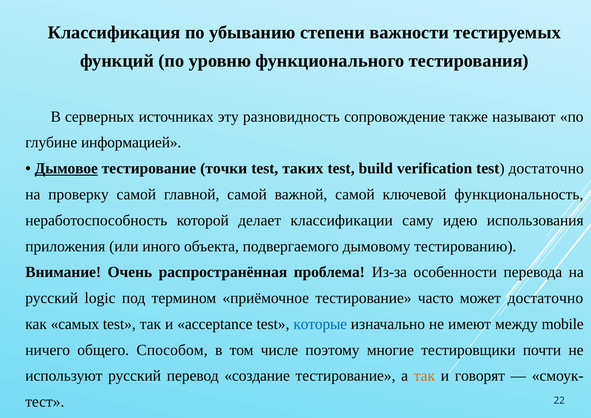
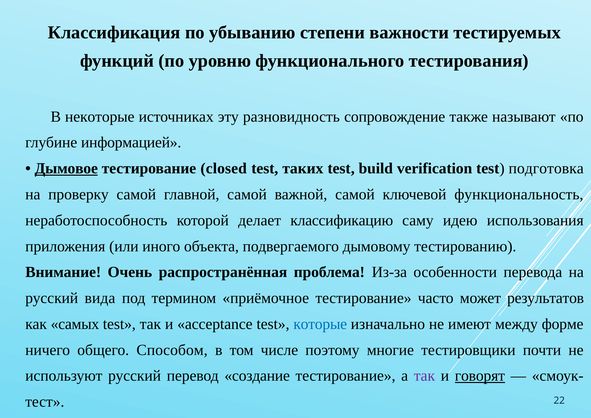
серверных: серверных -> некоторые
точки: точки -> closed
test достаточно: достаточно -> подготовка
классификации: классификации -> классификацию
logic: logic -> вида
может достаточно: достаточно -> результатов
mobile: mobile -> форме
так at (424, 376) colour: orange -> purple
говорят underline: none -> present
